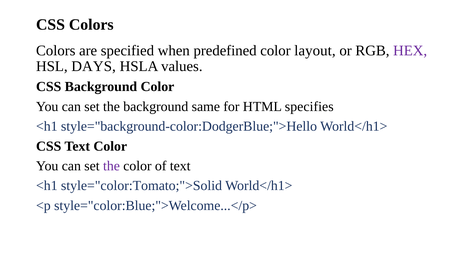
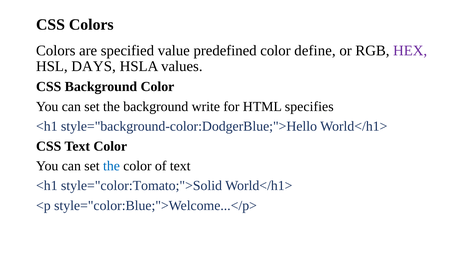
when: when -> value
layout: layout -> define
same: same -> write
the at (111, 166) colour: purple -> blue
